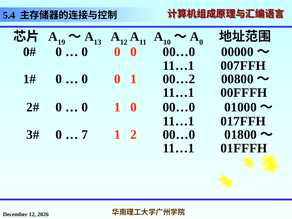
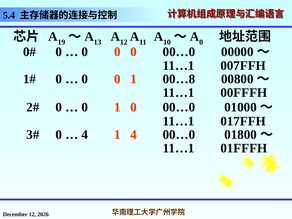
00…2: 00…2 -> 00…8
7 at (85, 135): 7 -> 4
1 2: 2 -> 4
